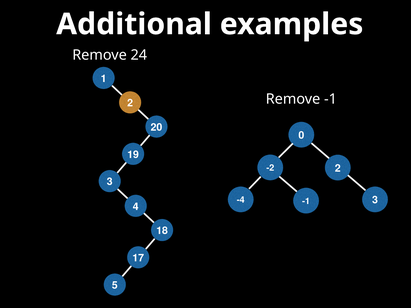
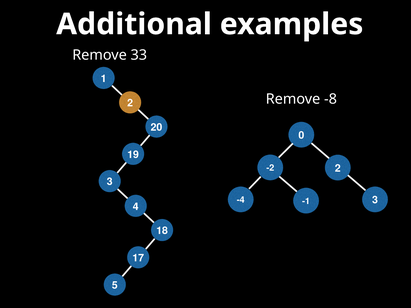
24: 24 -> 33
Remove -1: -1 -> -8
